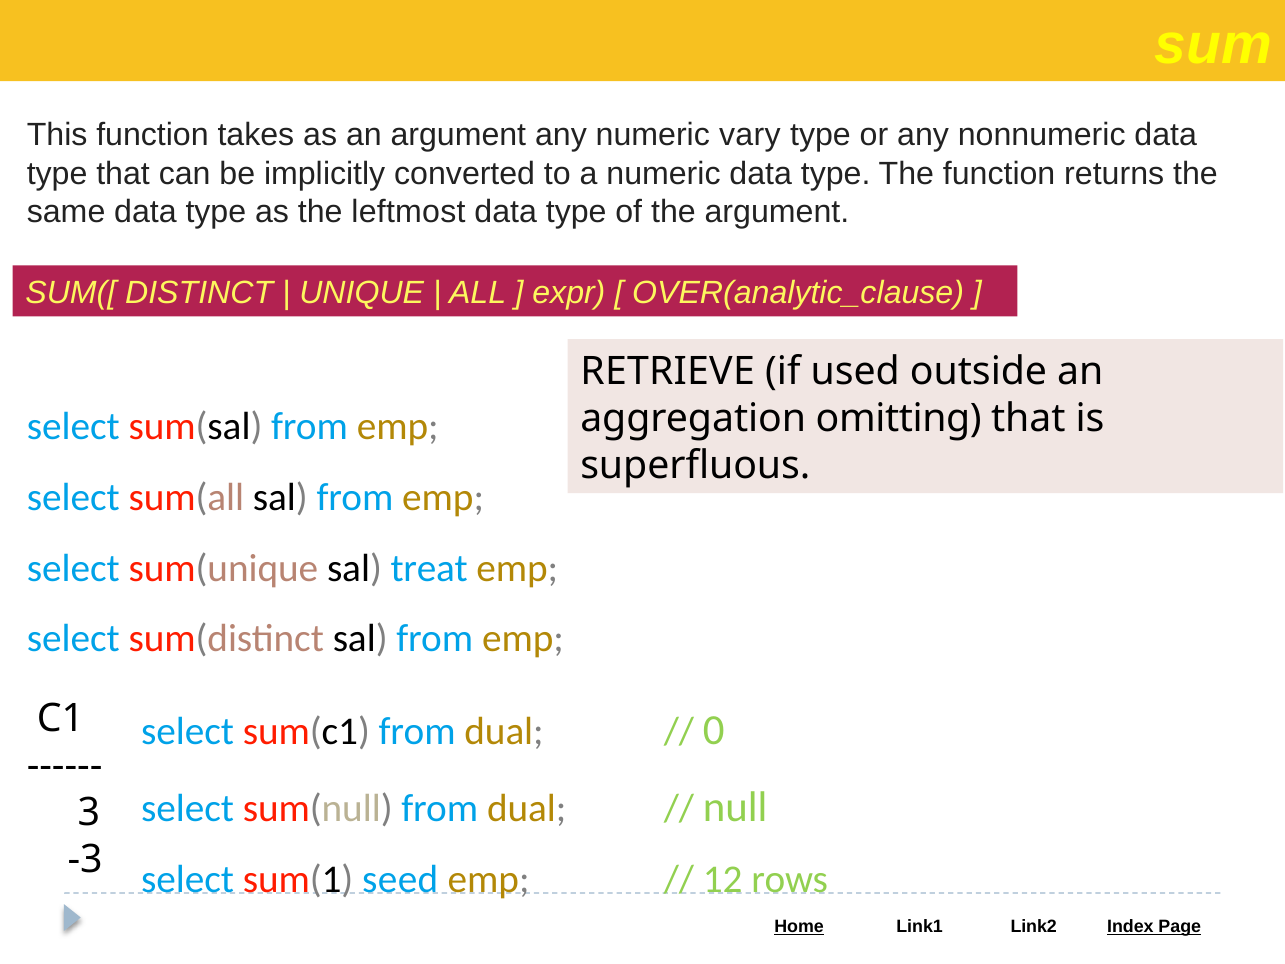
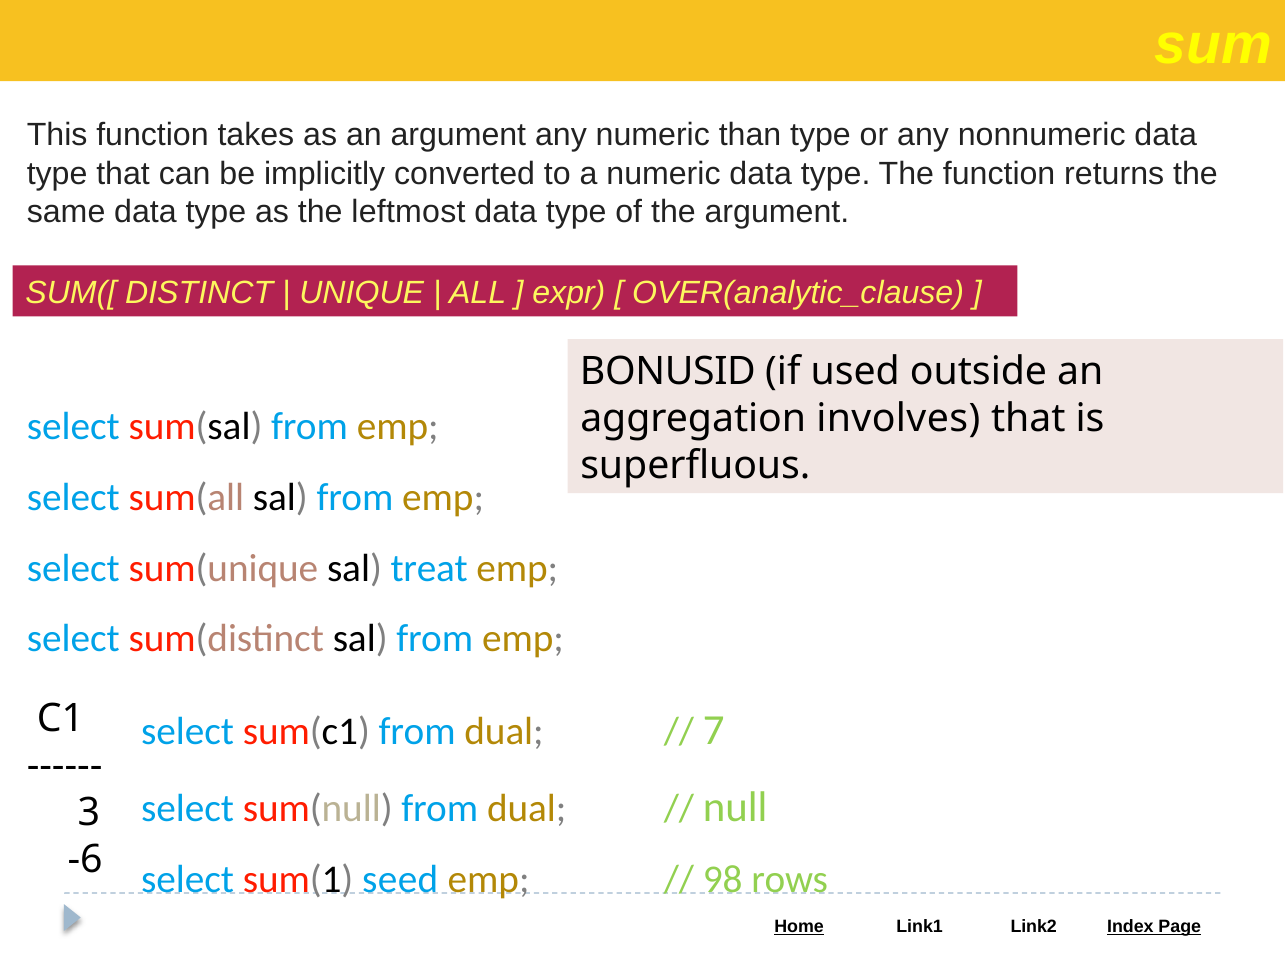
vary: vary -> than
RETRIEVE: RETRIEVE -> BONUSID
omitting: omitting -> involves
0: 0 -> 7
-3: -3 -> -6
12: 12 -> 98
